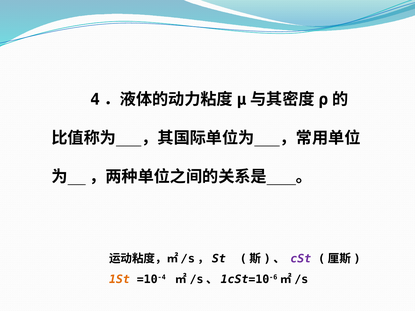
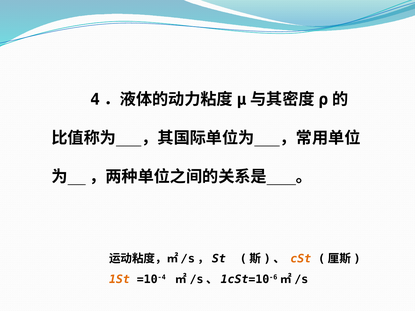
cSt colour: purple -> orange
